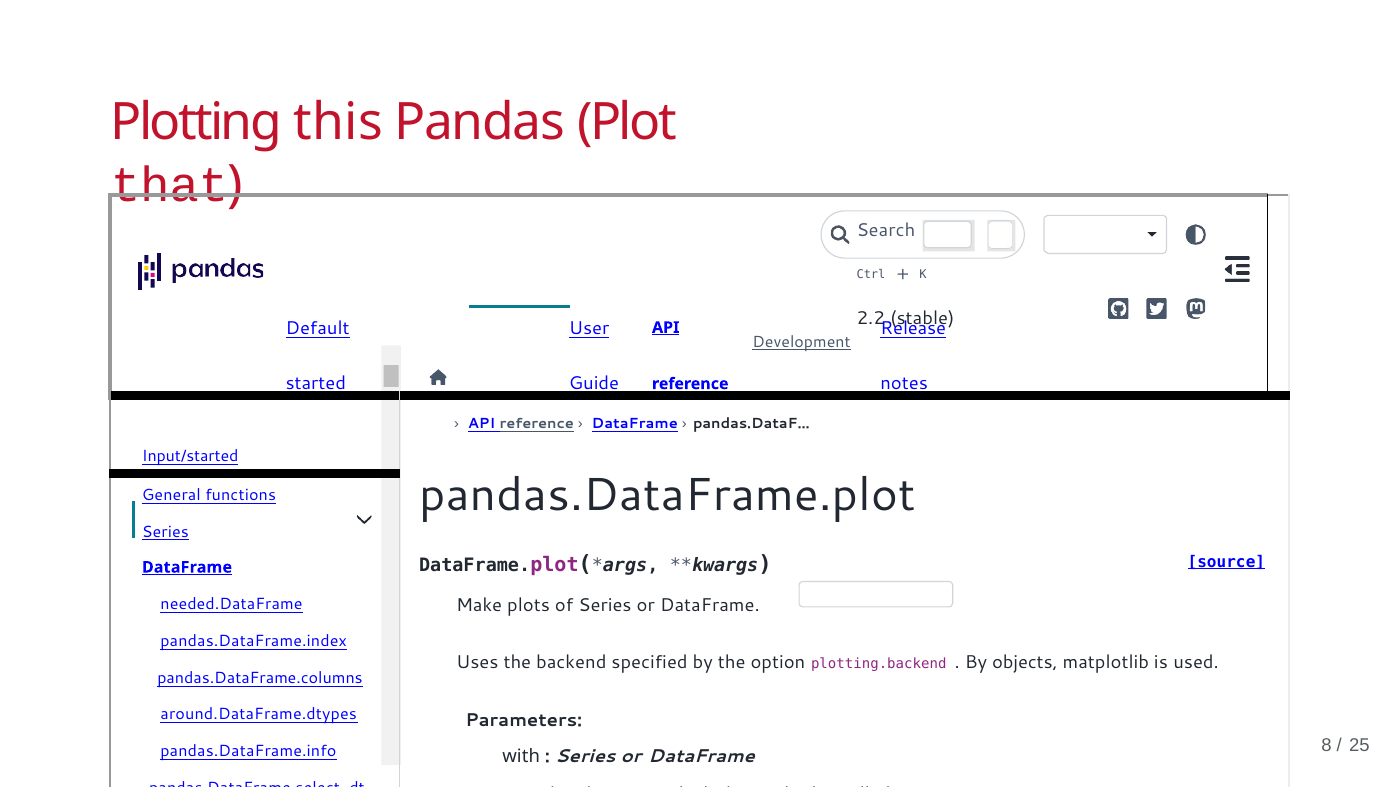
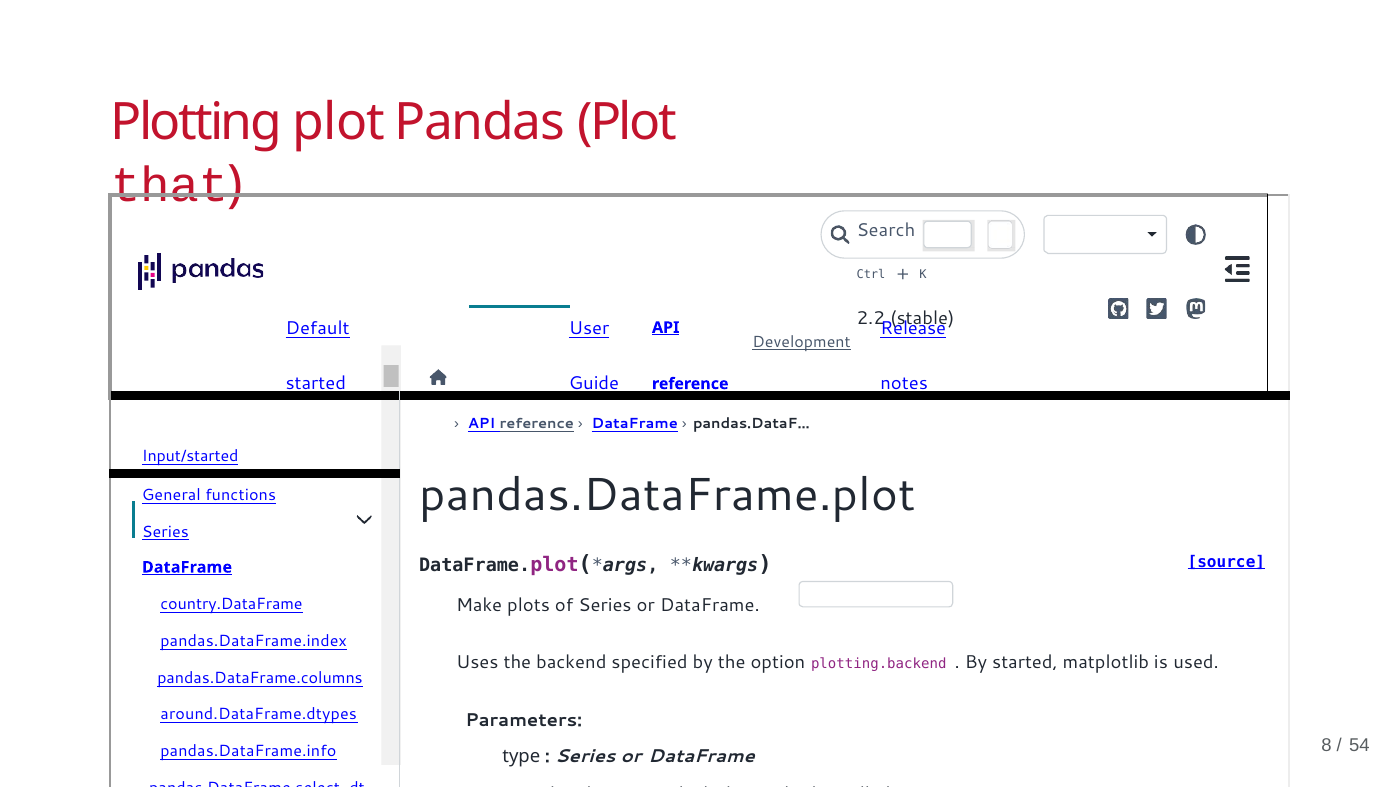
Plotting this: this -> plot
needed.DataFrame: needed.DataFrame -> country.DataFrame
By objects: objects -> started
25: 25 -> 54
with: with -> type
